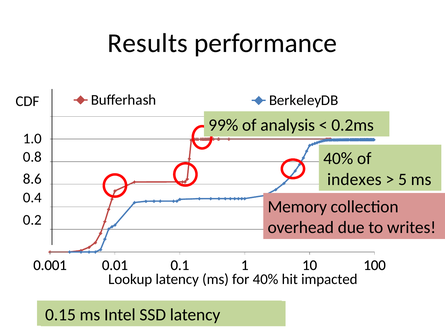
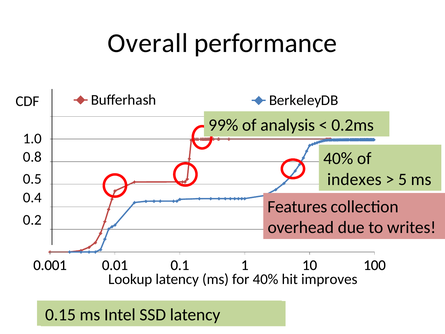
Results: Results -> Overall
8.6: 8.6 -> 0.5
Memory: Memory -> Features
impacted: impacted -> improves
